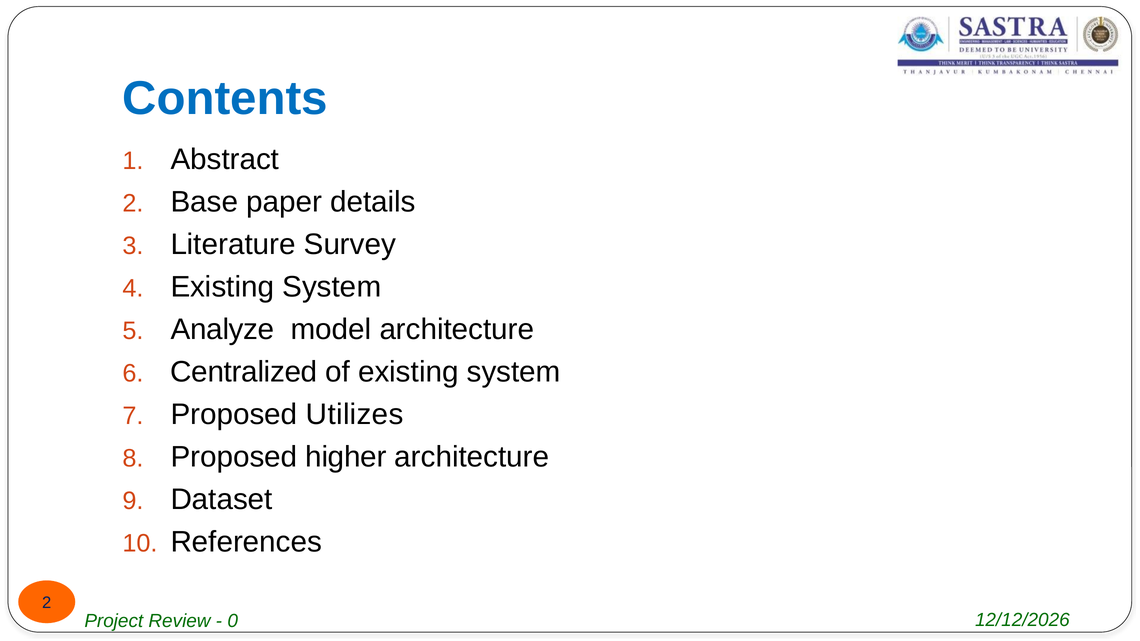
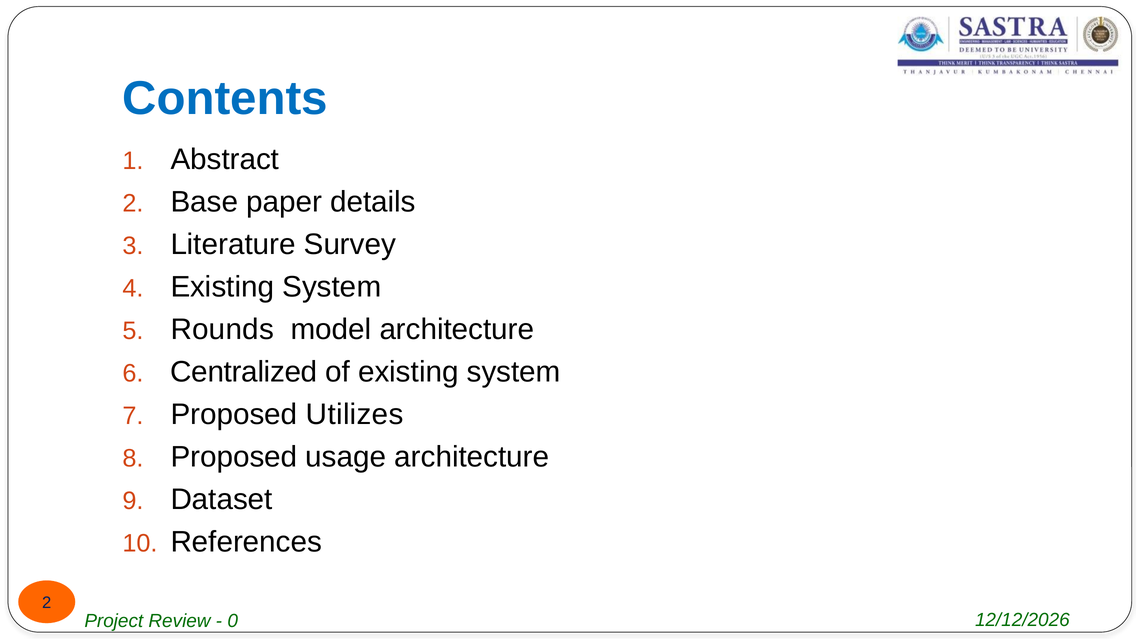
Analyze: Analyze -> Rounds
higher: higher -> usage
